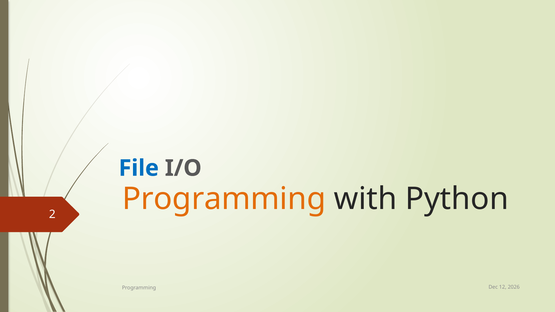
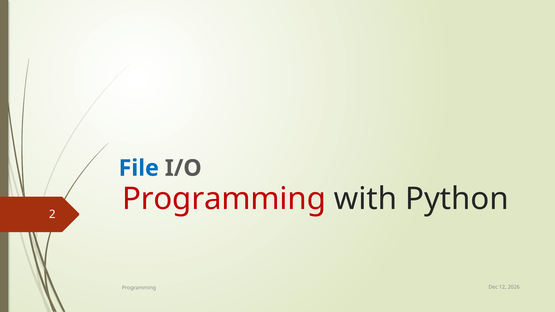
Programming at (224, 199) colour: orange -> red
